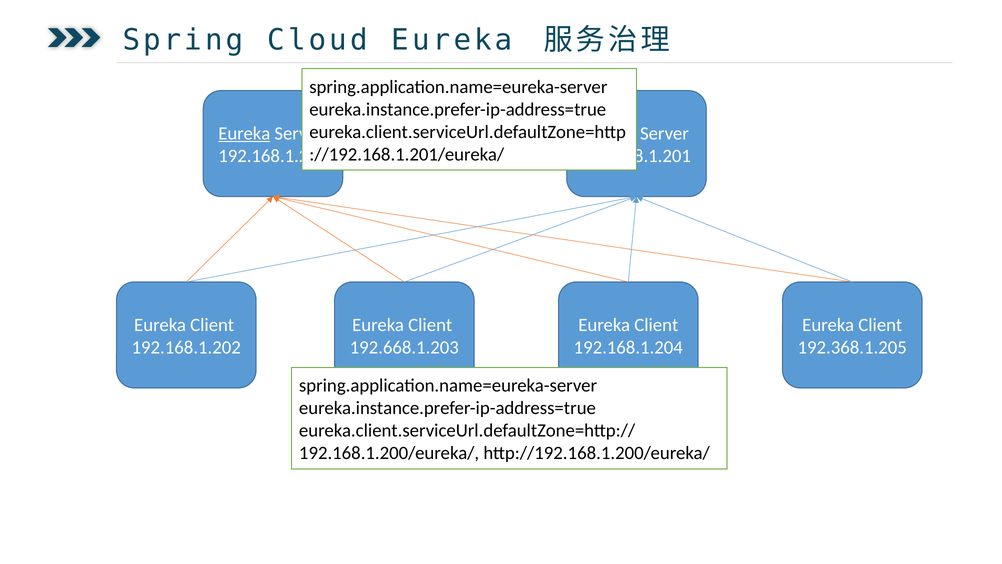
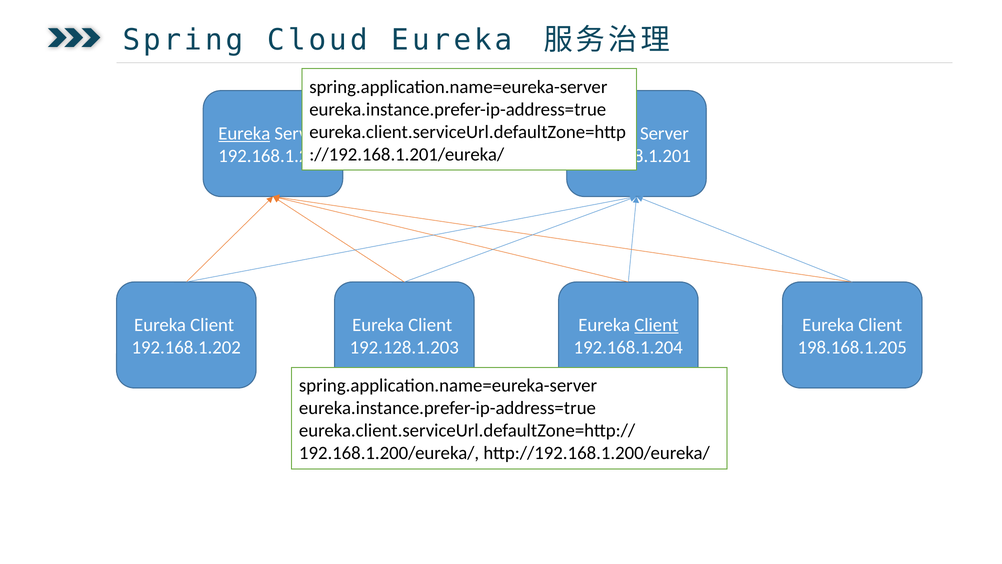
Client at (656, 325) underline: none -> present
192.668.1.203: 192.668.1.203 -> 192.128.1.203
192.368.1.205: 192.368.1.205 -> 198.168.1.205
